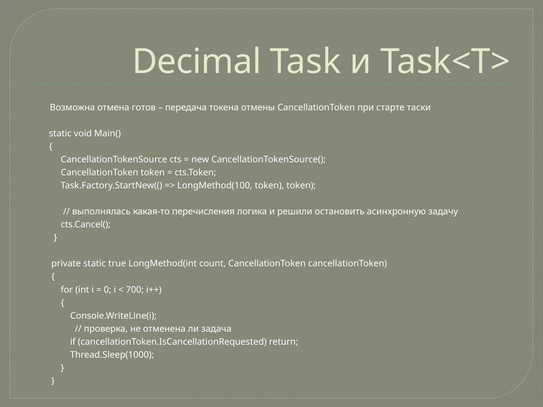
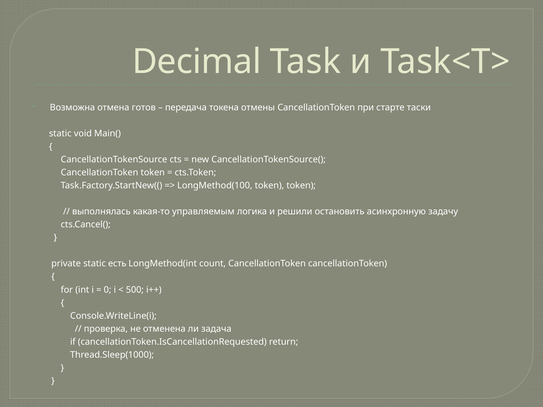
перечисления: перечисления -> управляемым
true: true -> есть
700: 700 -> 500
